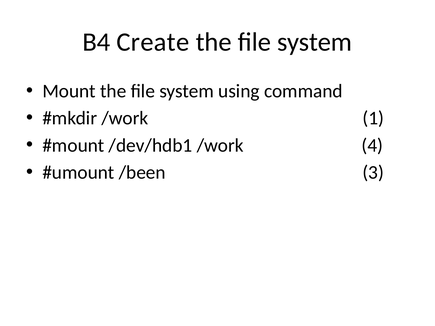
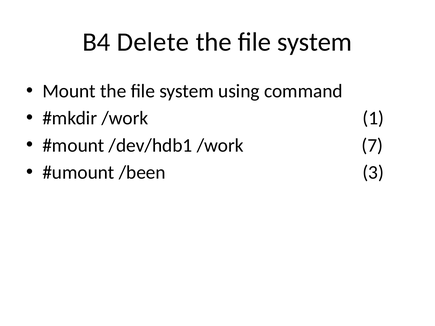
Create: Create -> Delete
4: 4 -> 7
